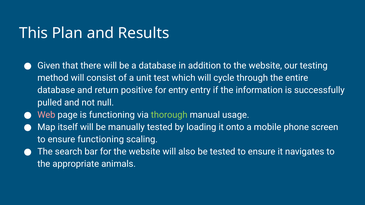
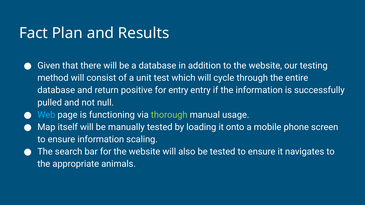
This: This -> Fact
Web colour: pink -> light blue
ensure functioning: functioning -> information
